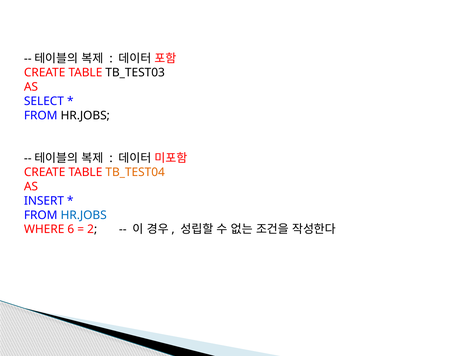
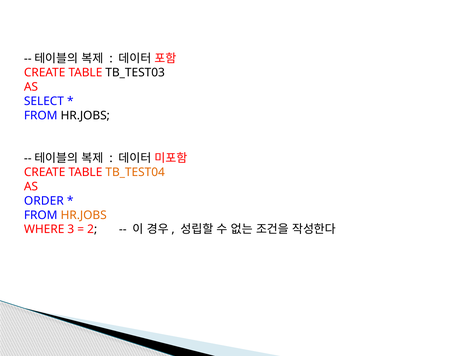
INSERT: INSERT -> ORDER
HR.JOBS at (84, 215) colour: blue -> orange
6: 6 -> 3
